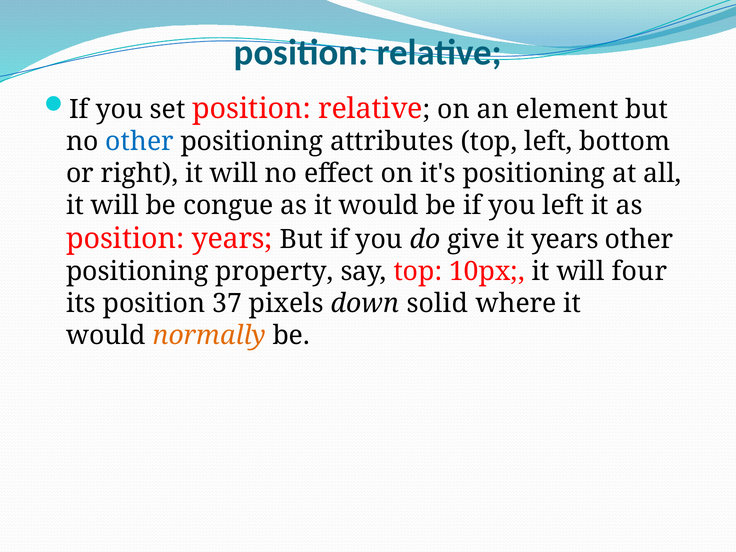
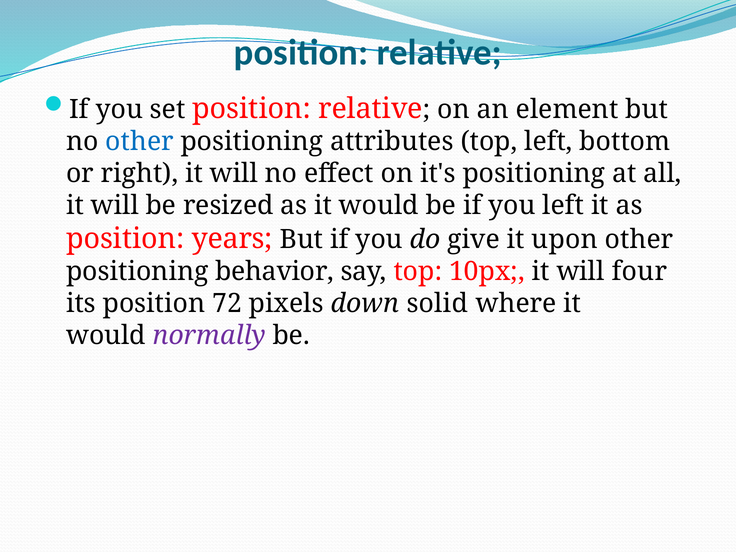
congue: congue -> resized
it years: years -> upon
property: property -> behavior
37: 37 -> 72
normally colour: orange -> purple
